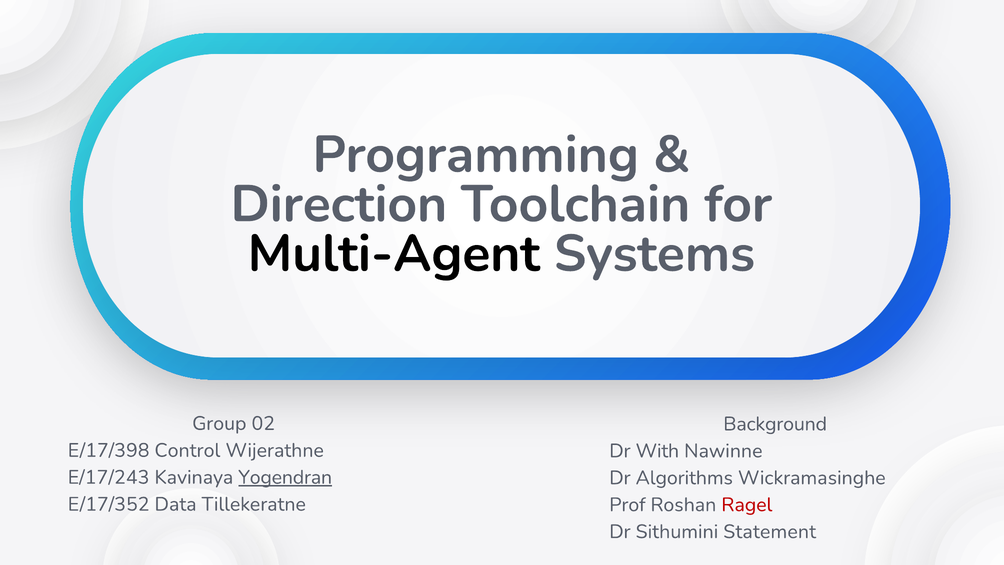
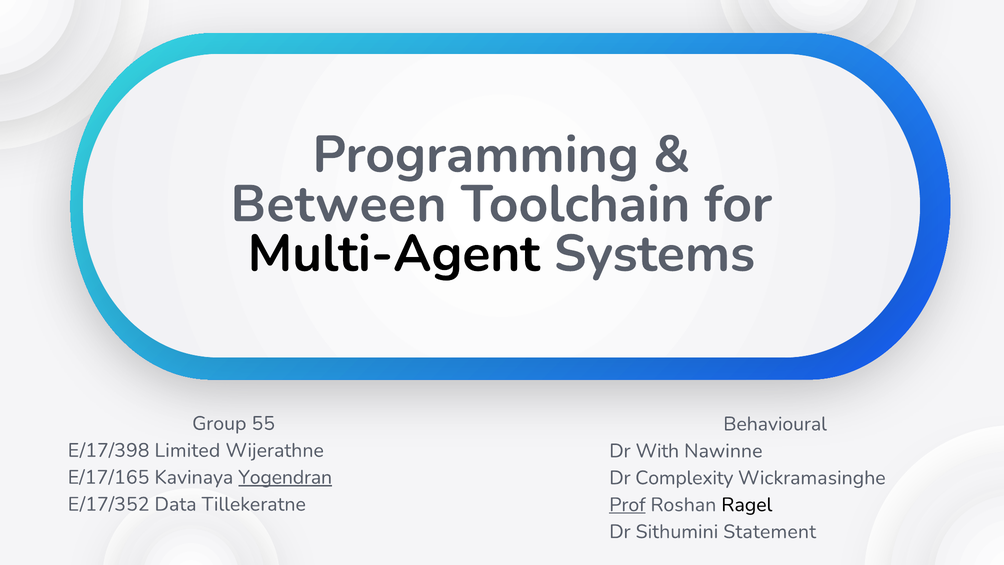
Direction: Direction -> Between
02: 02 -> 55
Background: Background -> Behavioural
Control: Control -> Limited
E/17/243: E/17/243 -> E/17/165
Algorithms: Algorithms -> Complexity
Prof underline: none -> present
Ragel colour: red -> black
